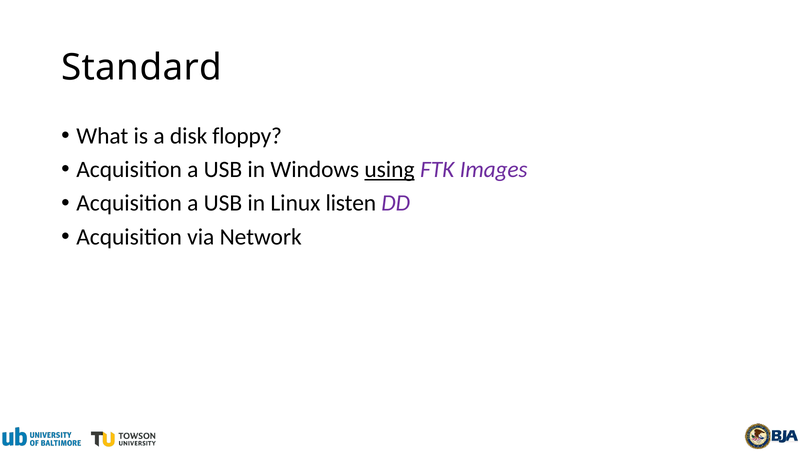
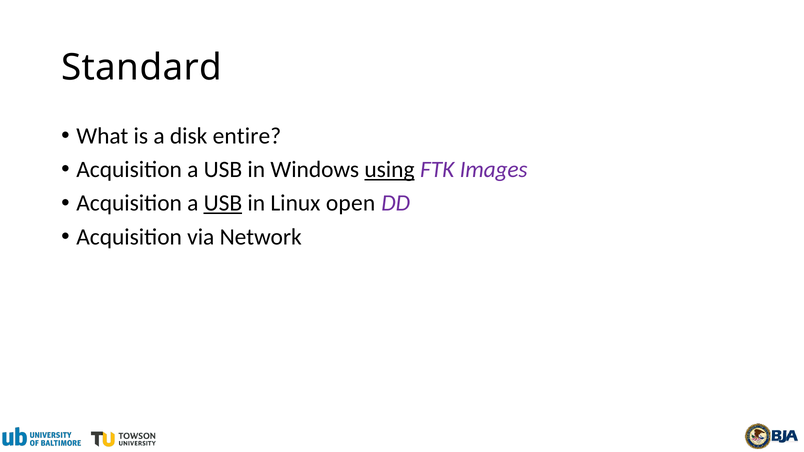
floppy: floppy -> entire
USB at (223, 203) underline: none -> present
listen: listen -> open
